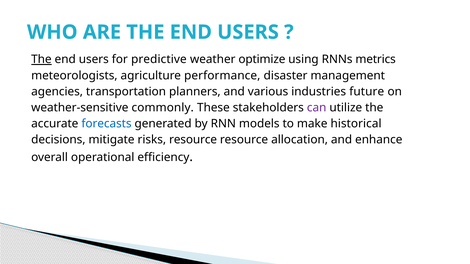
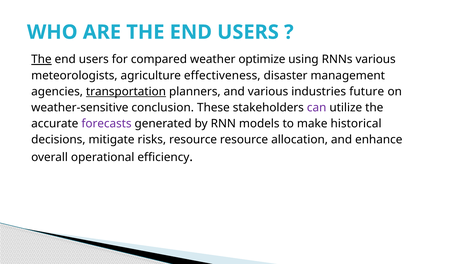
predictive: predictive -> compared
RNNs metrics: metrics -> various
performance: performance -> effectiveness
transportation underline: none -> present
commonly: commonly -> conclusion
forecasts colour: blue -> purple
